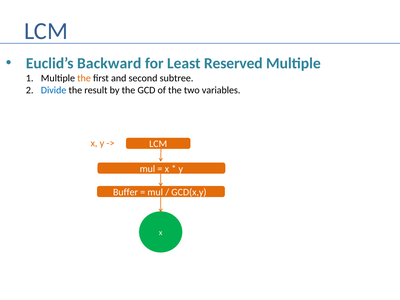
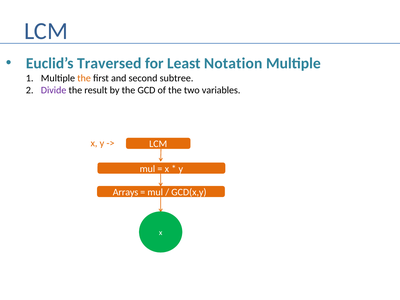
Backward: Backward -> Traversed
Reserved: Reserved -> Notation
Divide colour: blue -> purple
Buffer: Buffer -> Arrays
